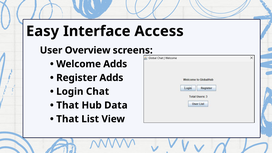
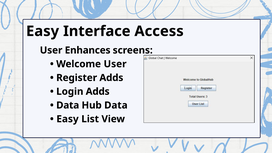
Overview: Overview -> Enhances
Welcome Adds: Adds -> User
Login Chat: Chat -> Adds
That at (68, 105): That -> Data
That at (67, 119): That -> Easy
